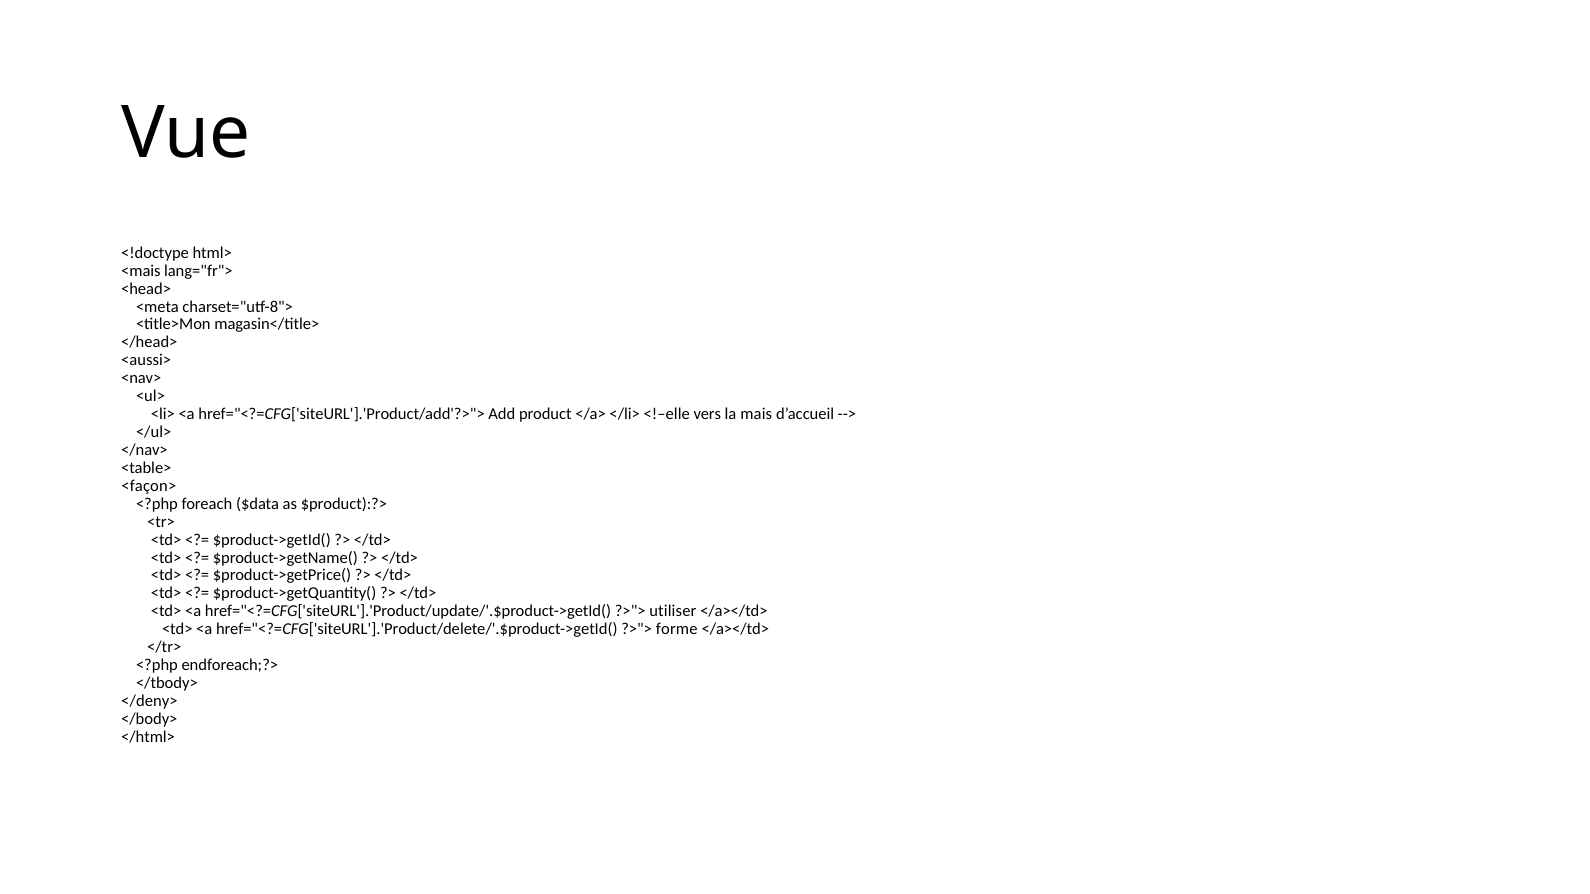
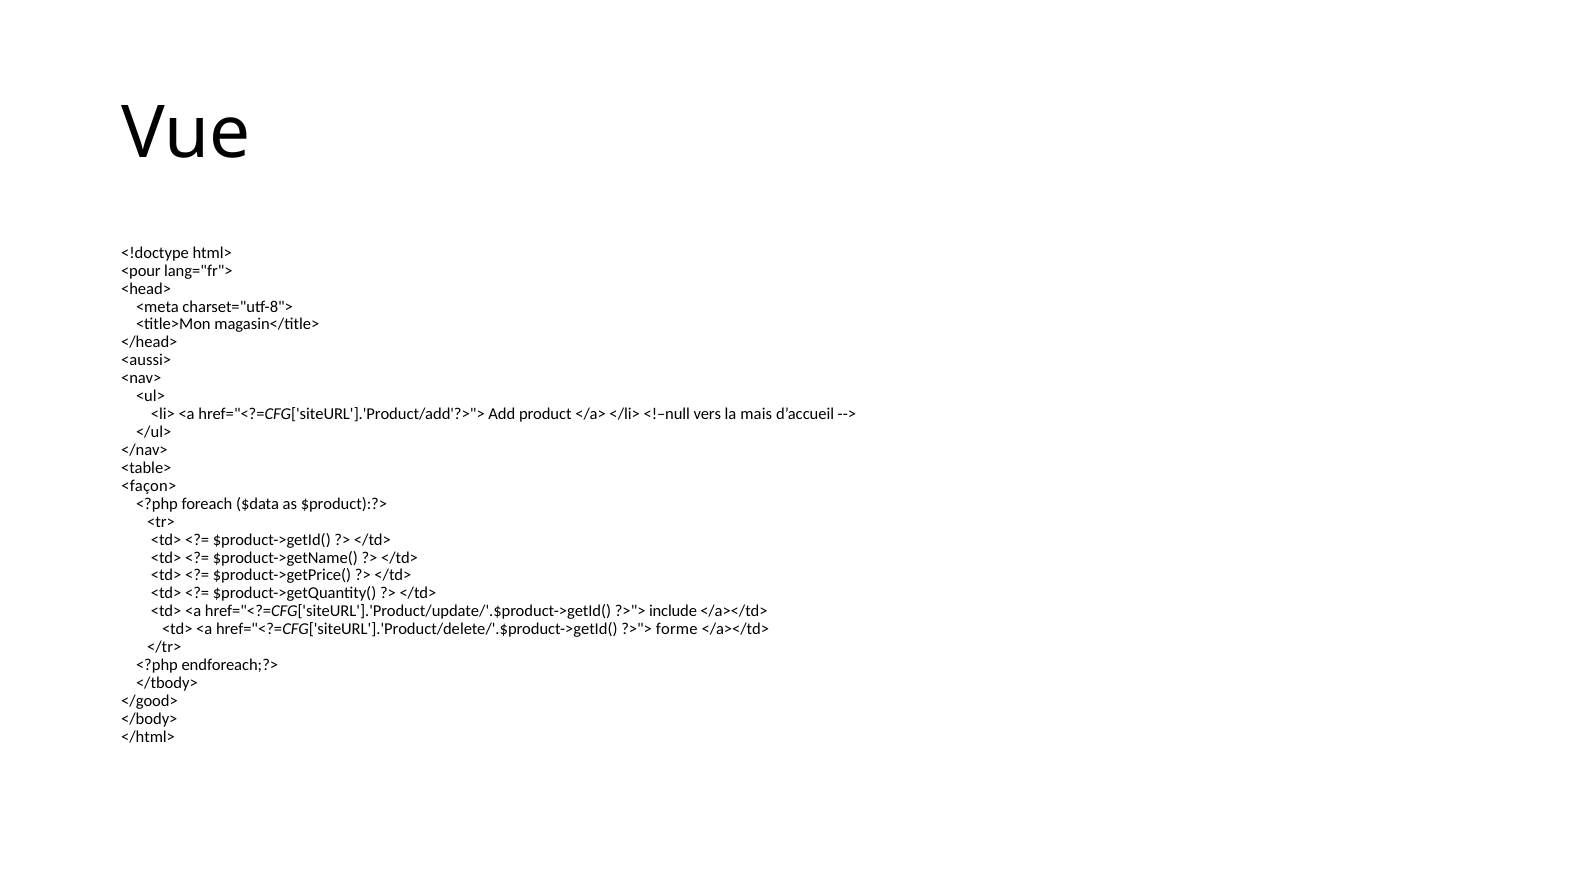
<mais: <mais -> <pour
<!–elle: <!–elle -> <!–null
utiliser: utiliser -> include
</deny>: </deny> -> </good>
